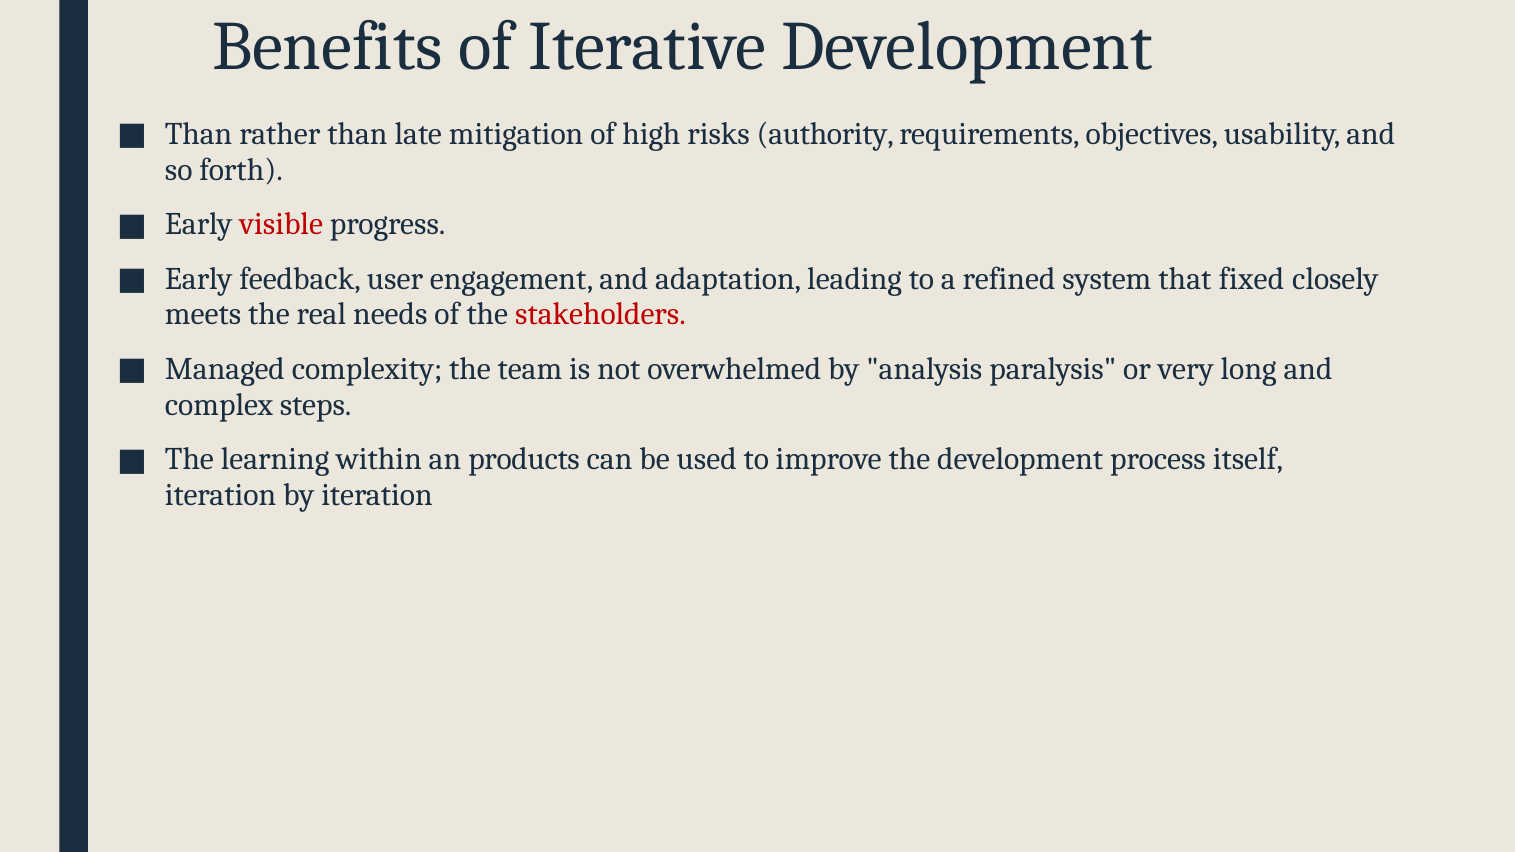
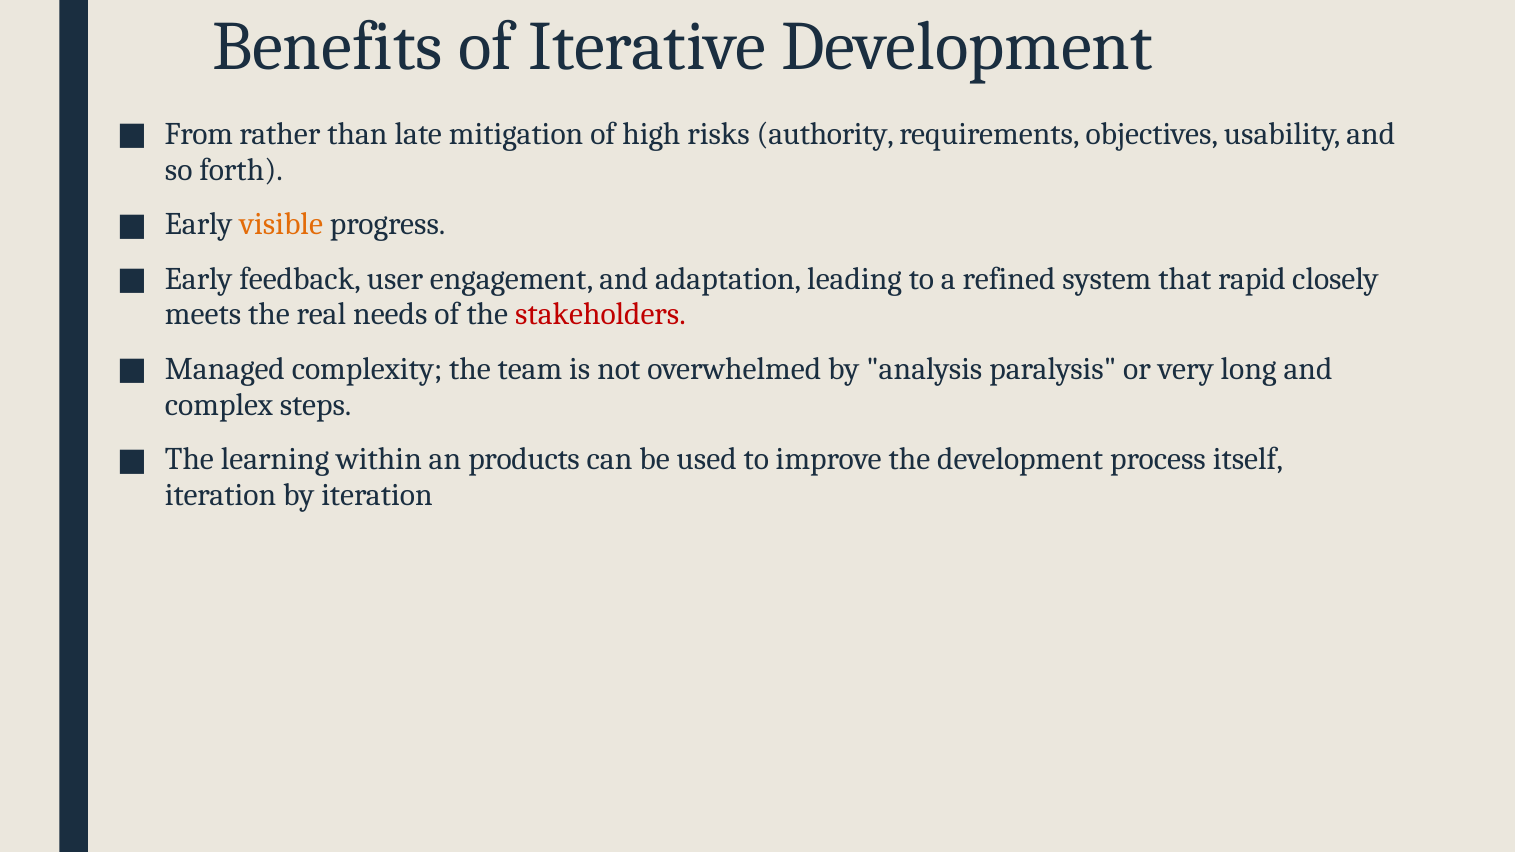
Than at (199, 134): Than -> From
visible colour: red -> orange
fixed: fixed -> rapid
